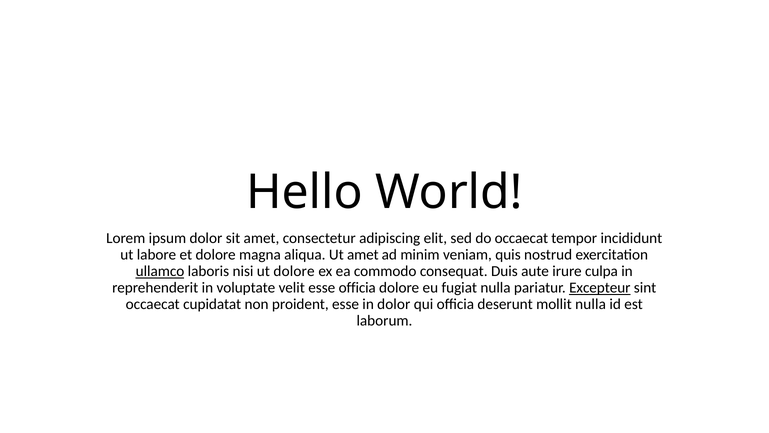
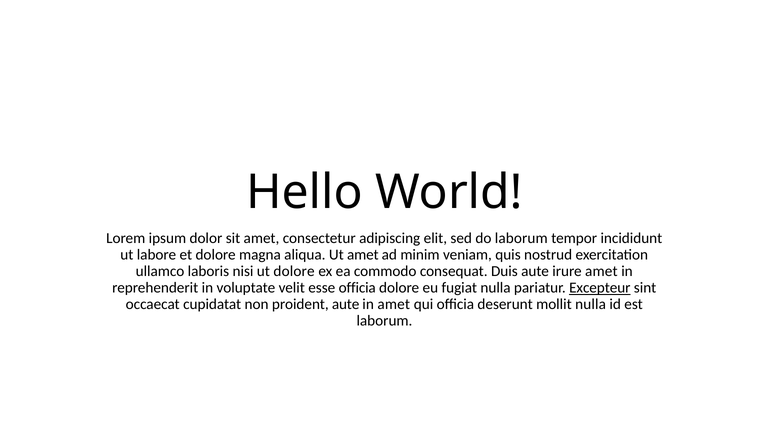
do occaecat: occaecat -> laborum
ullamco underline: present -> none
irure culpa: culpa -> amet
proident esse: esse -> aute
in dolor: dolor -> amet
